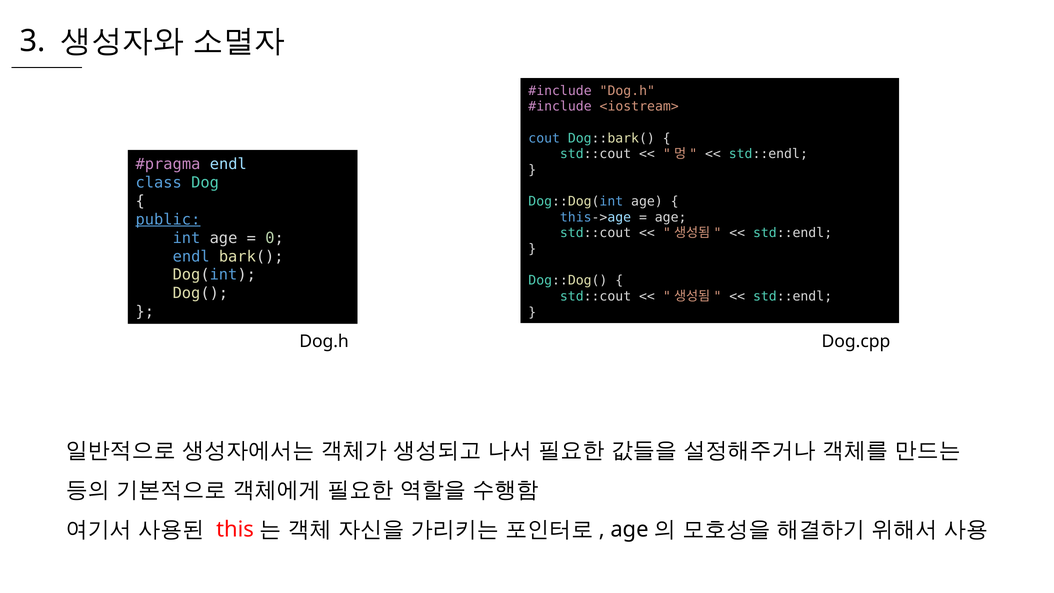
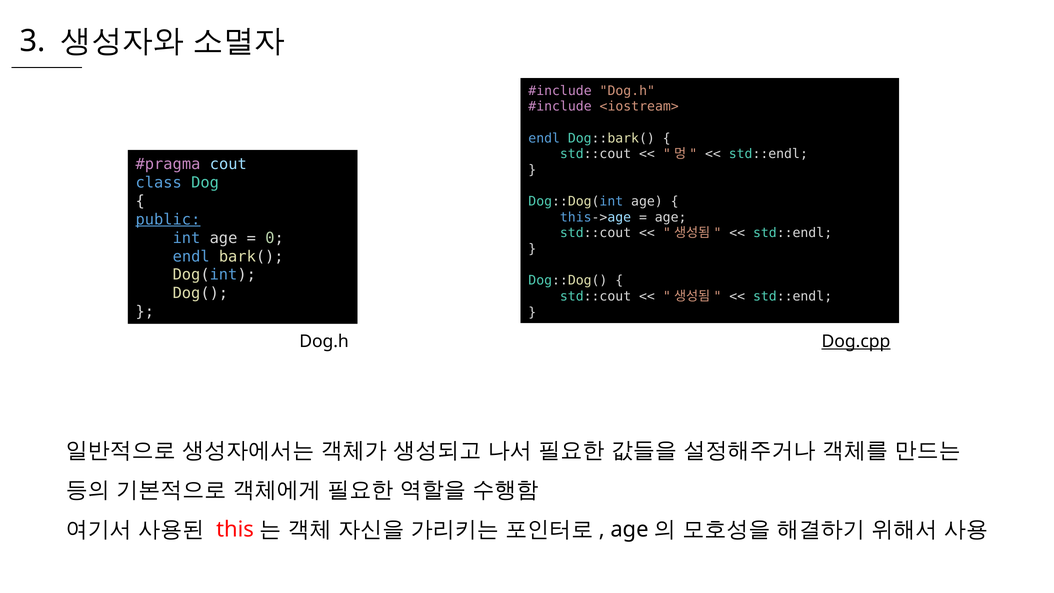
cout at (544, 138): cout -> endl
endl at (228, 164): endl -> cout
Dog.cpp underline: none -> present
